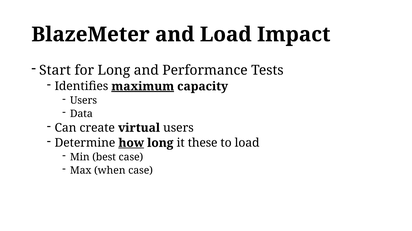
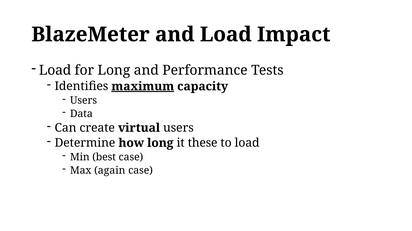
Start at (55, 71): Start -> Load
how underline: present -> none
when: when -> again
